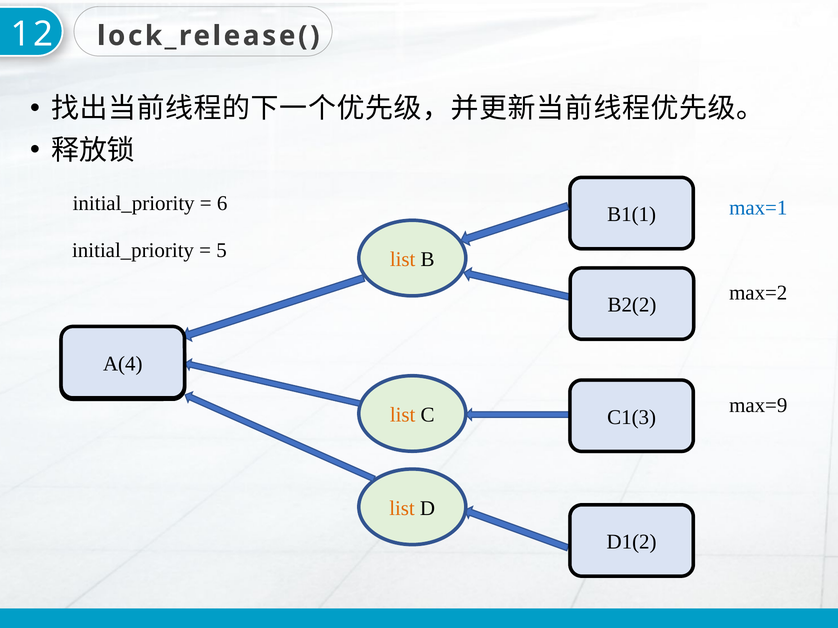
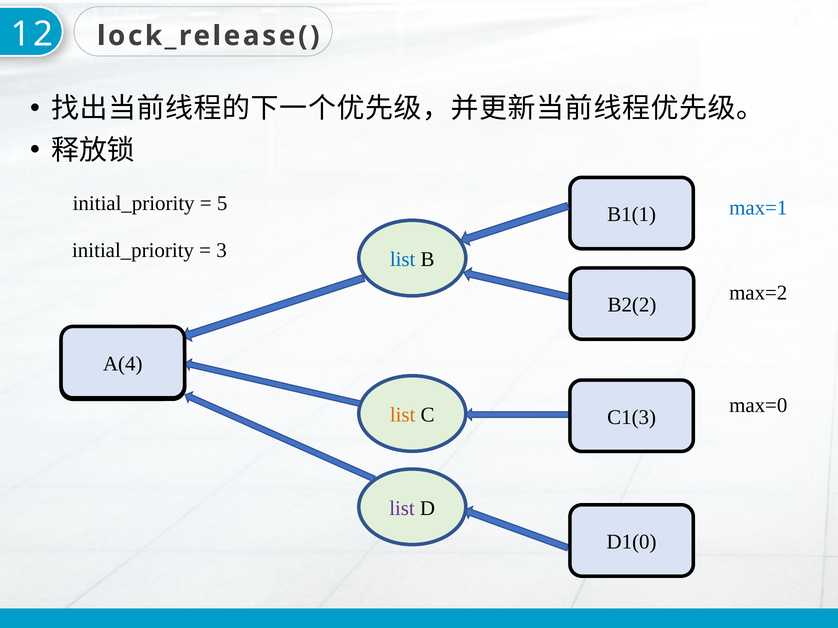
6: 6 -> 5
5: 5 -> 3
list at (403, 260) colour: orange -> blue
max=9: max=9 -> max=0
list at (402, 509) colour: orange -> purple
D1(2: D1(2 -> D1(0
